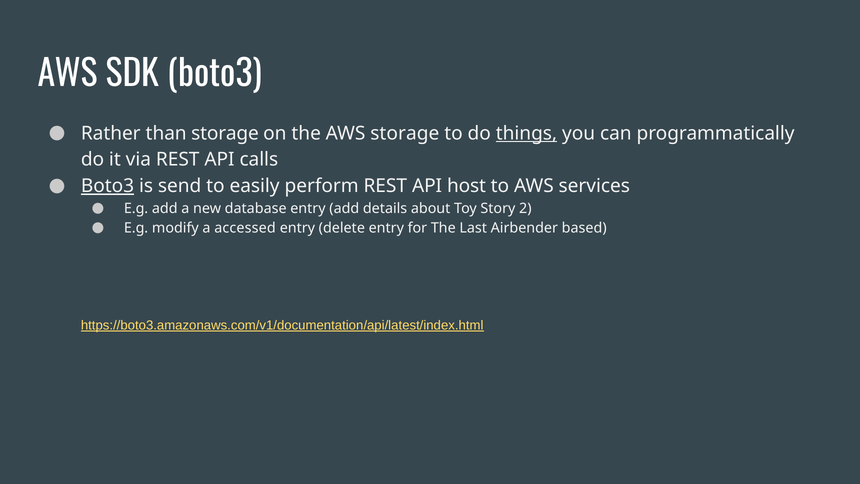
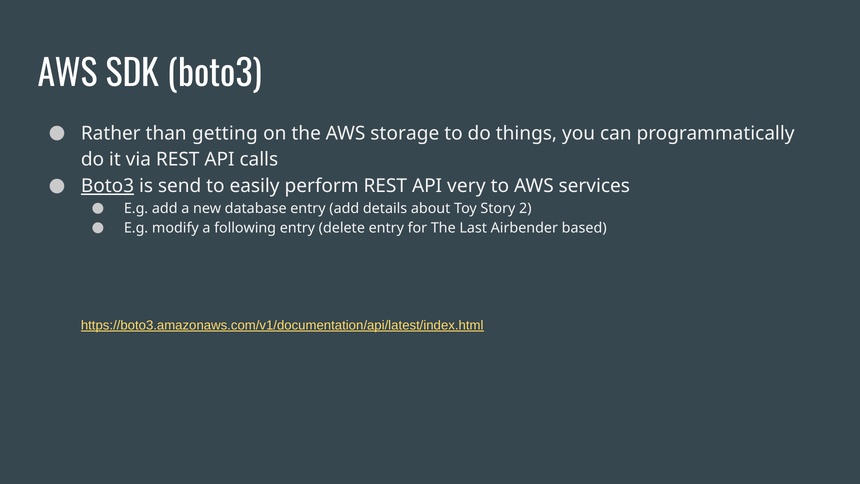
than storage: storage -> getting
things underline: present -> none
host: host -> very
accessed: accessed -> following
